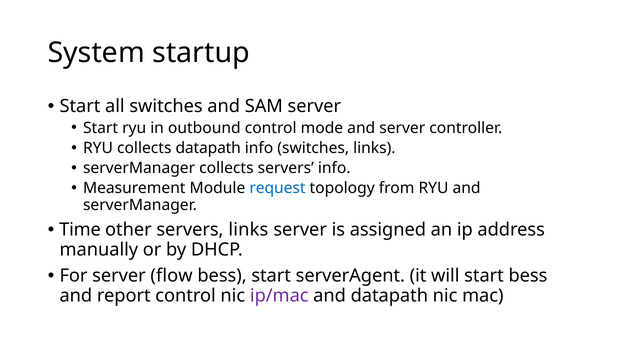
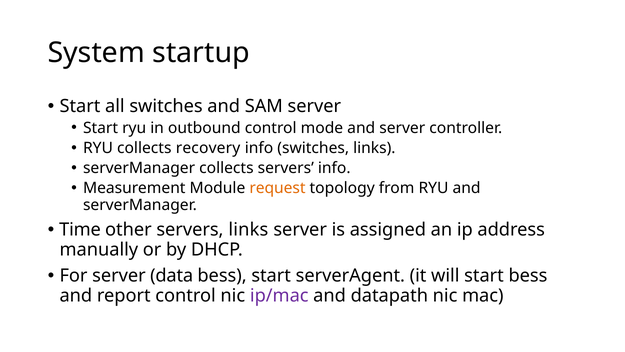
collects datapath: datapath -> recovery
request colour: blue -> orange
flow: flow -> data
